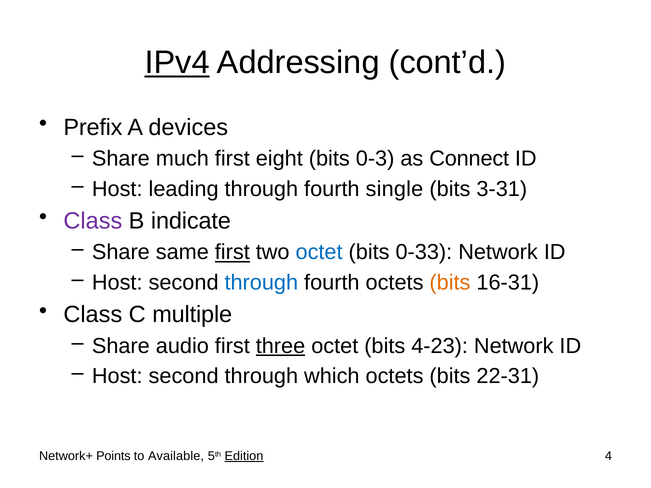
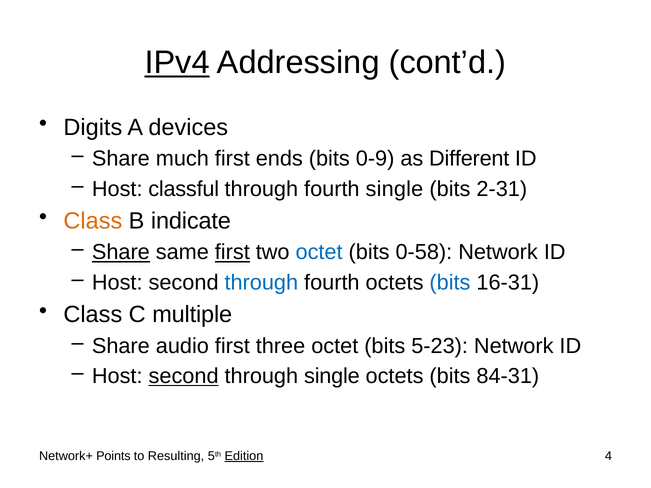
Prefix: Prefix -> Digits
eight: eight -> ends
0-3: 0-3 -> 0-9
Connect: Connect -> Different
leading: leading -> classful
3-31: 3-31 -> 2-31
Class at (93, 221) colour: purple -> orange
Share at (121, 252) underline: none -> present
0-33: 0-33 -> 0-58
bits at (450, 283) colour: orange -> blue
three underline: present -> none
4-23: 4-23 -> 5-23
second at (184, 376) underline: none -> present
through which: which -> single
22-31: 22-31 -> 84-31
Available: Available -> Resulting
